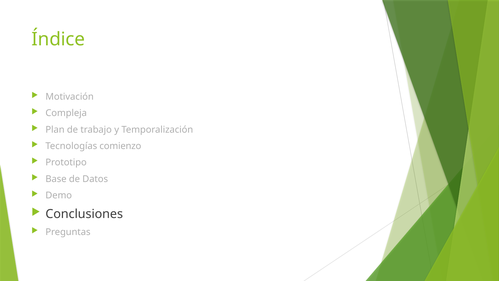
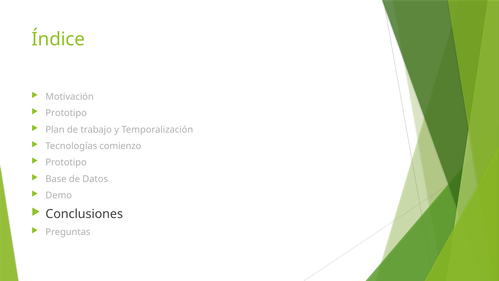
Compleja at (66, 113): Compleja -> Prototipo
